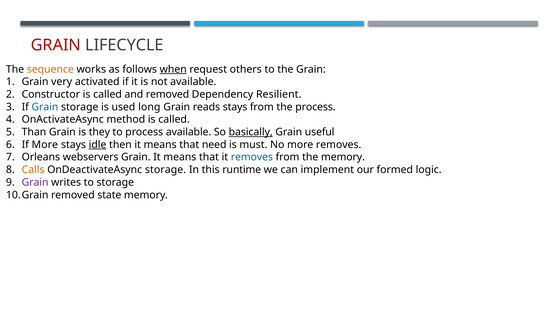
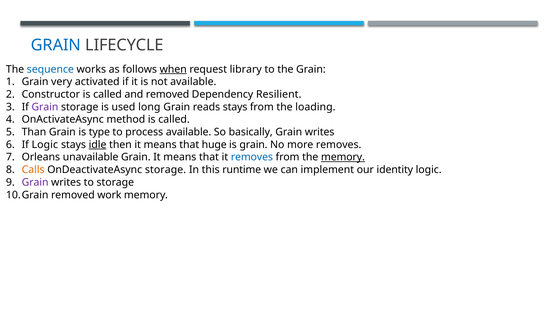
GRAIN at (56, 45) colour: red -> blue
sequence colour: orange -> blue
others: others -> library
Grain at (45, 107) colour: blue -> purple
the process: process -> loading
they: they -> type
basically underline: present -> none
useful at (320, 132): useful -> writes
If More: More -> Logic
need: need -> huge
is must: must -> grain
webservers: webservers -> unavailable
memory at (343, 157) underline: none -> present
formed: formed -> identity
state: state -> work
